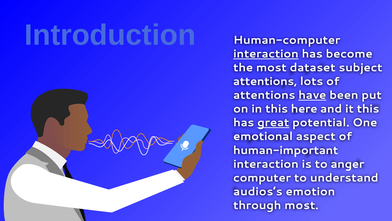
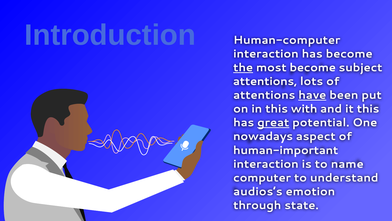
interaction at (266, 54) underline: present -> none
the underline: none -> present
most dataset: dataset -> become
here: here -> with
emotional: emotional -> nowadays
anger: anger -> name
through most: most -> state
